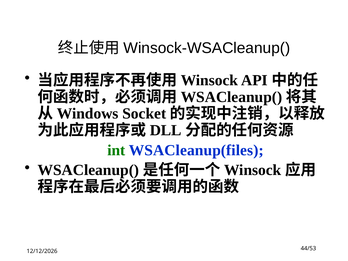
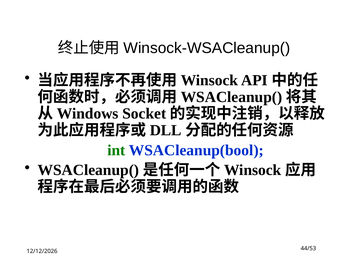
WSACleanup(files: WSACleanup(files -> WSACleanup(bool
